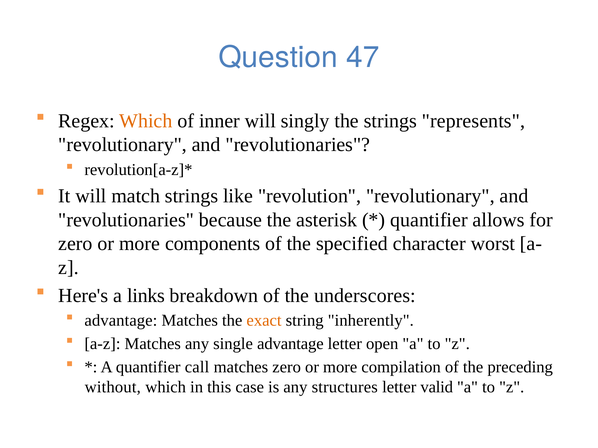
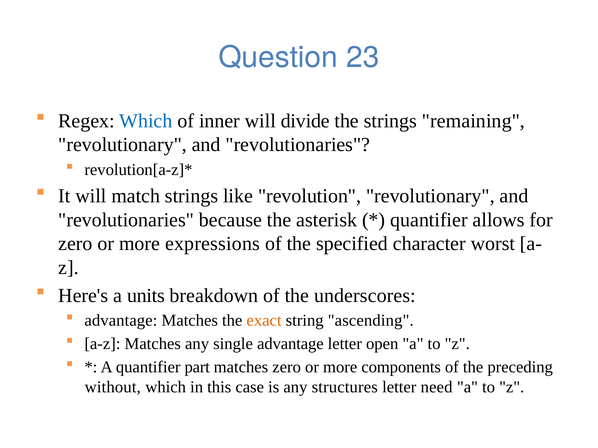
47: 47 -> 23
Which at (146, 121) colour: orange -> blue
singly: singly -> divide
represents: represents -> remaining
components: components -> expressions
links: links -> units
inherently: inherently -> ascending
call: call -> part
compilation: compilation -> components
valid: valid -> need
